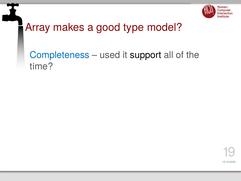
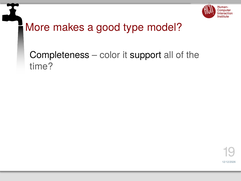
Array: Array -> More
Completeness colour: blue -> black
used: used -> color
